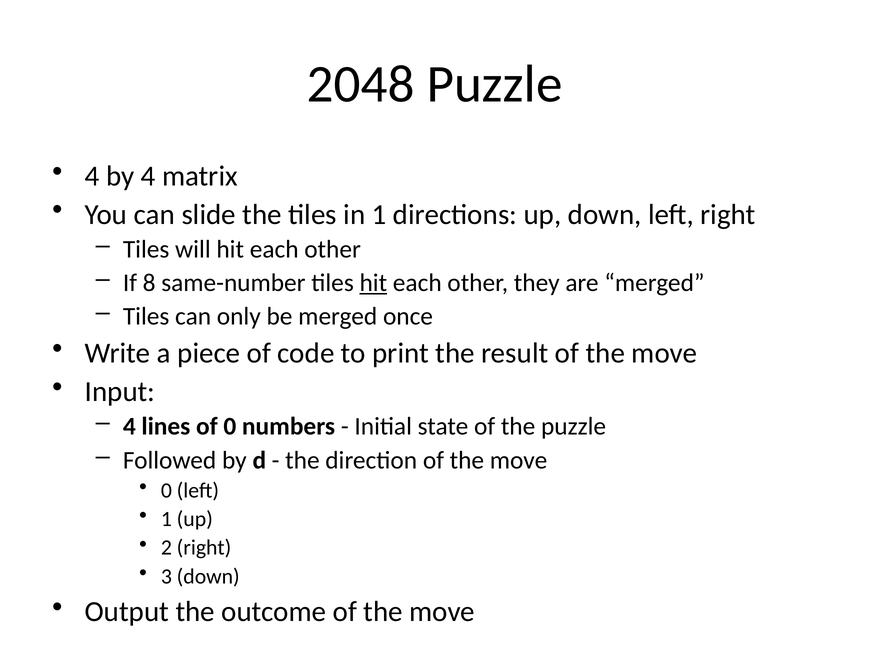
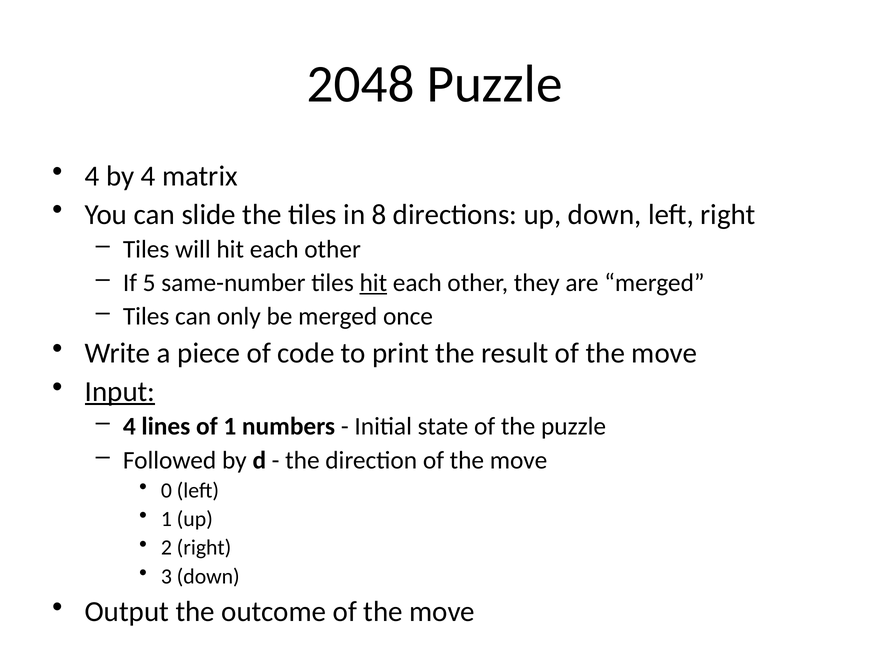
in 1: 1 -> 8
8: 8 -> 5
Input underline: none -> present
of 0: 0 -> 1
